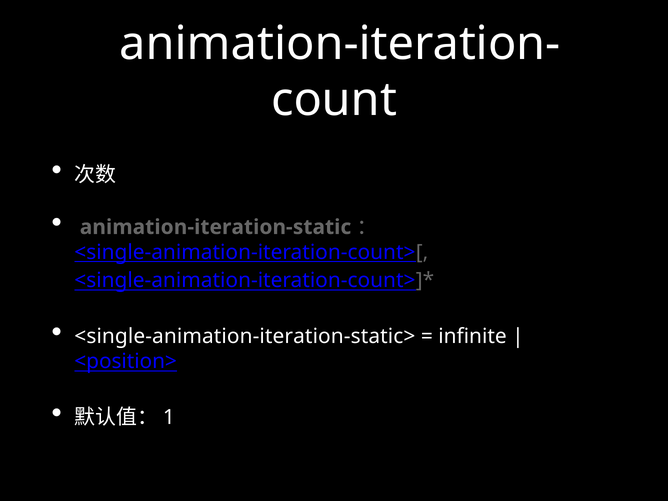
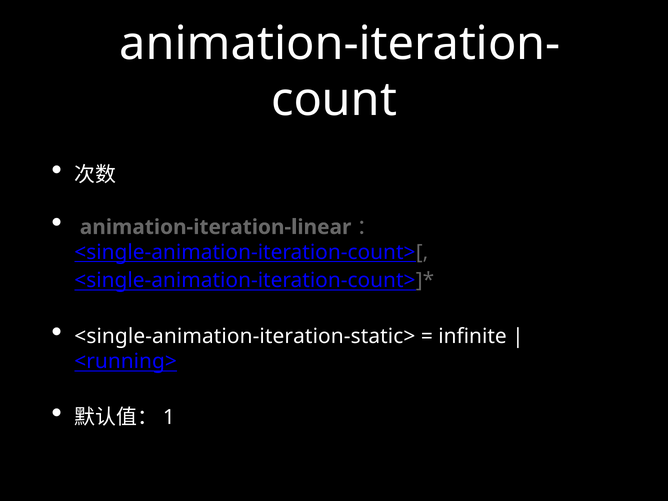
animation-iteration-static: animation-iteration-static -> animation-iteration-linear
<position>: <position> -> <running>
